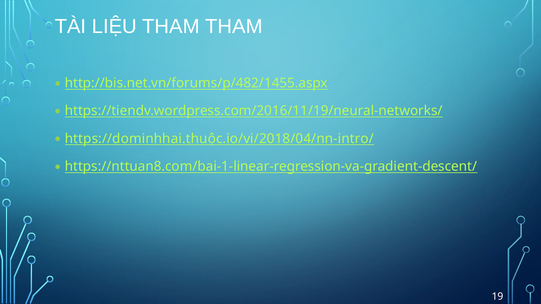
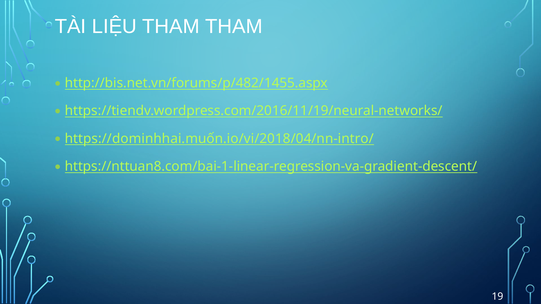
https://dominhhai.thuộc.io/vi/2018/04/nn-intro/: https://dominhhai.thuộc.io/vi/2018/04/nn-intro/ -> https://dominhhai.muốn.io/vi/2018/04/nn-intro/
